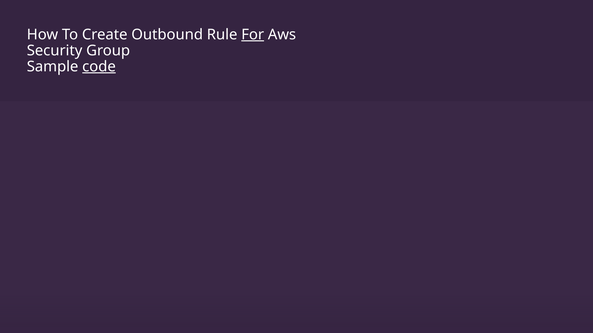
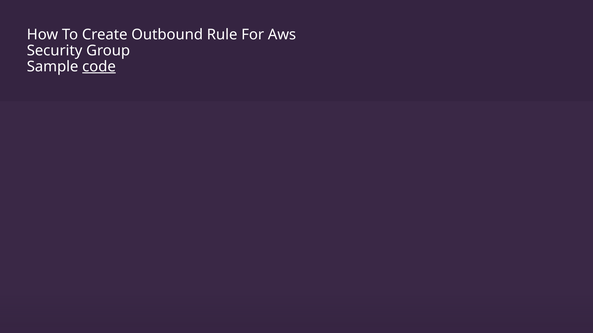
For underline: present -> none
